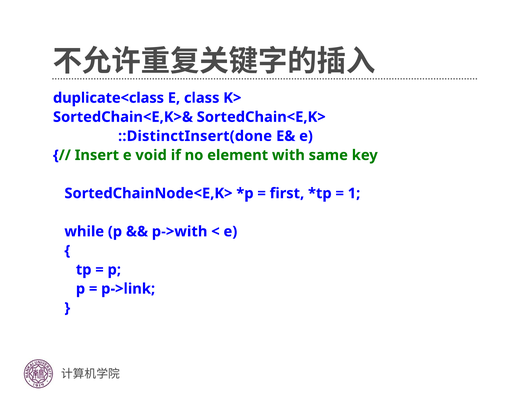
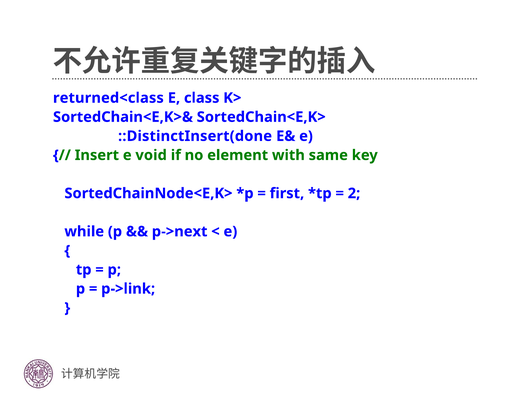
duplicate<class: duplicate<class -> returned<class
1: 1 -> 2
p->with: p->with -> p->next
